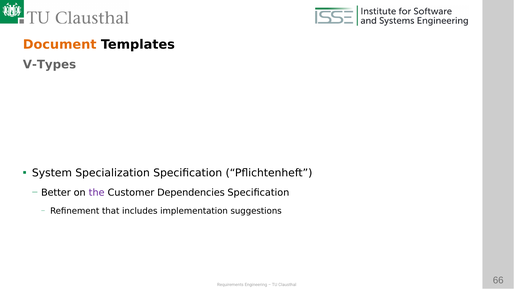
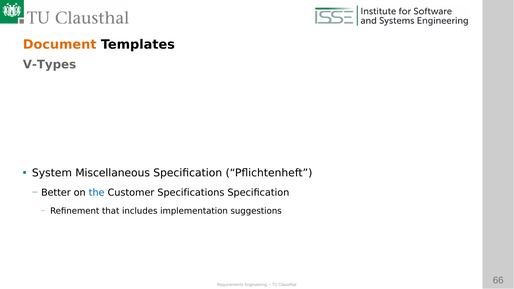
Specialization: Specialization -> Miscellaneous
the colour: purple -> blue
Dependencies: Dependencies -> Specifications
